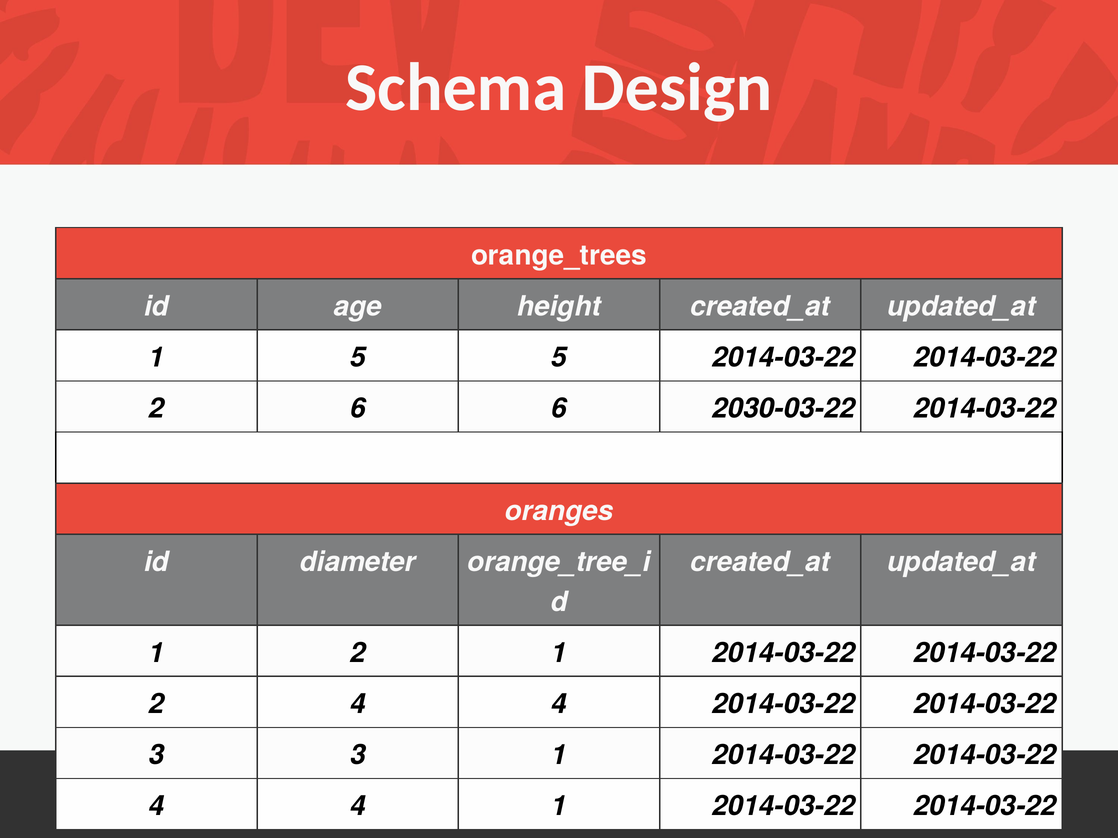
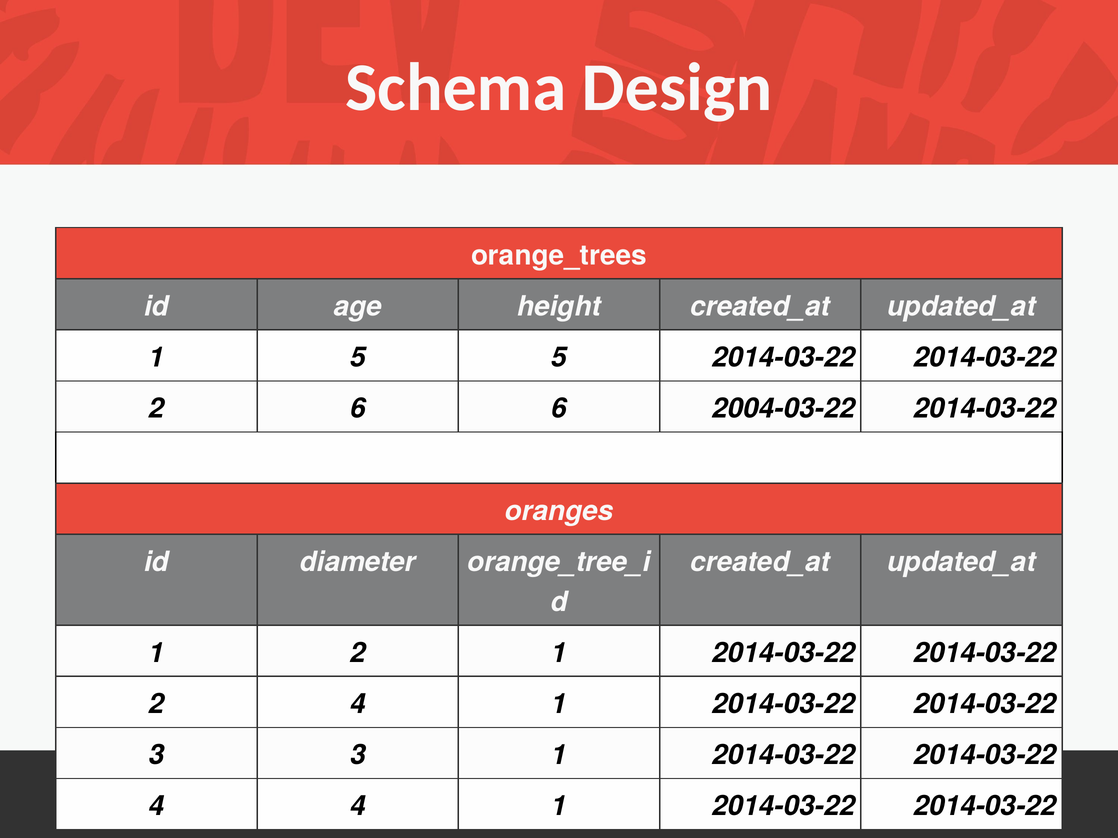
2030-03-22: 2030-03-22 -> 2004-03-22
2 4 4: 4 -> 1
